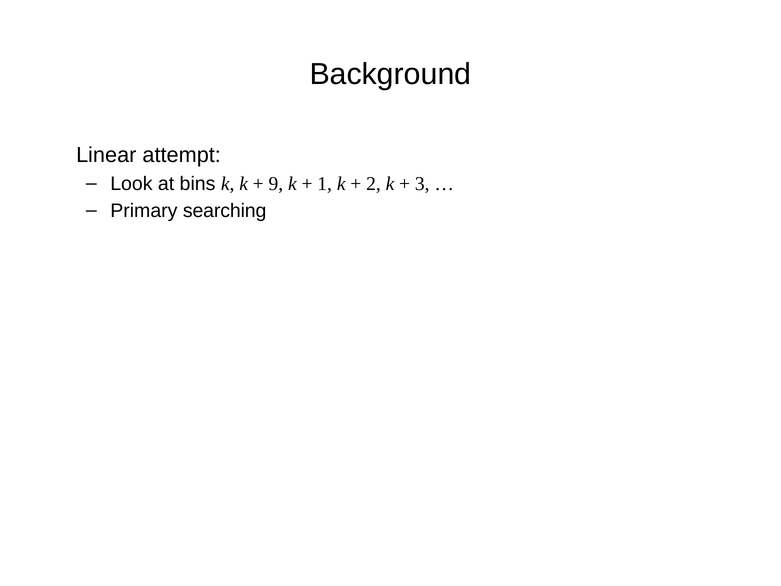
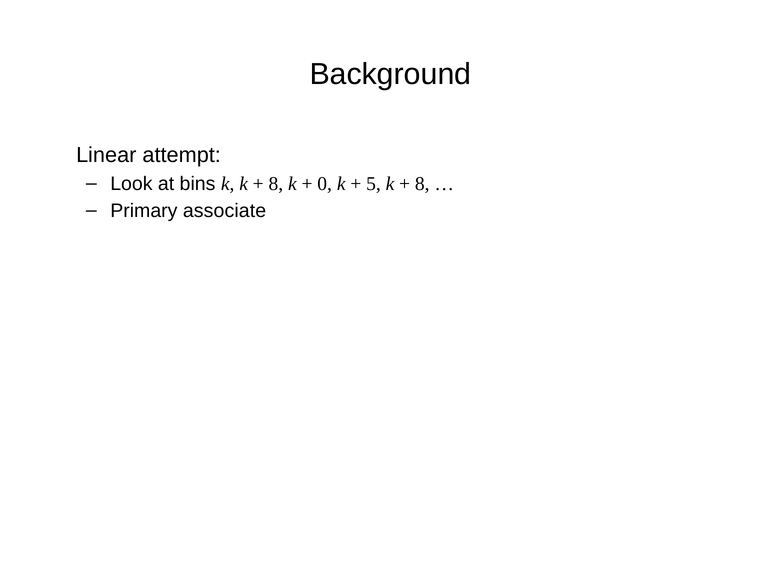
9 at (276, 184): 9 -> 8
1: 1 -> 0
2: 2 -> 5
3 at (422, 184): 3 -> 8
searching: searching -> associate
